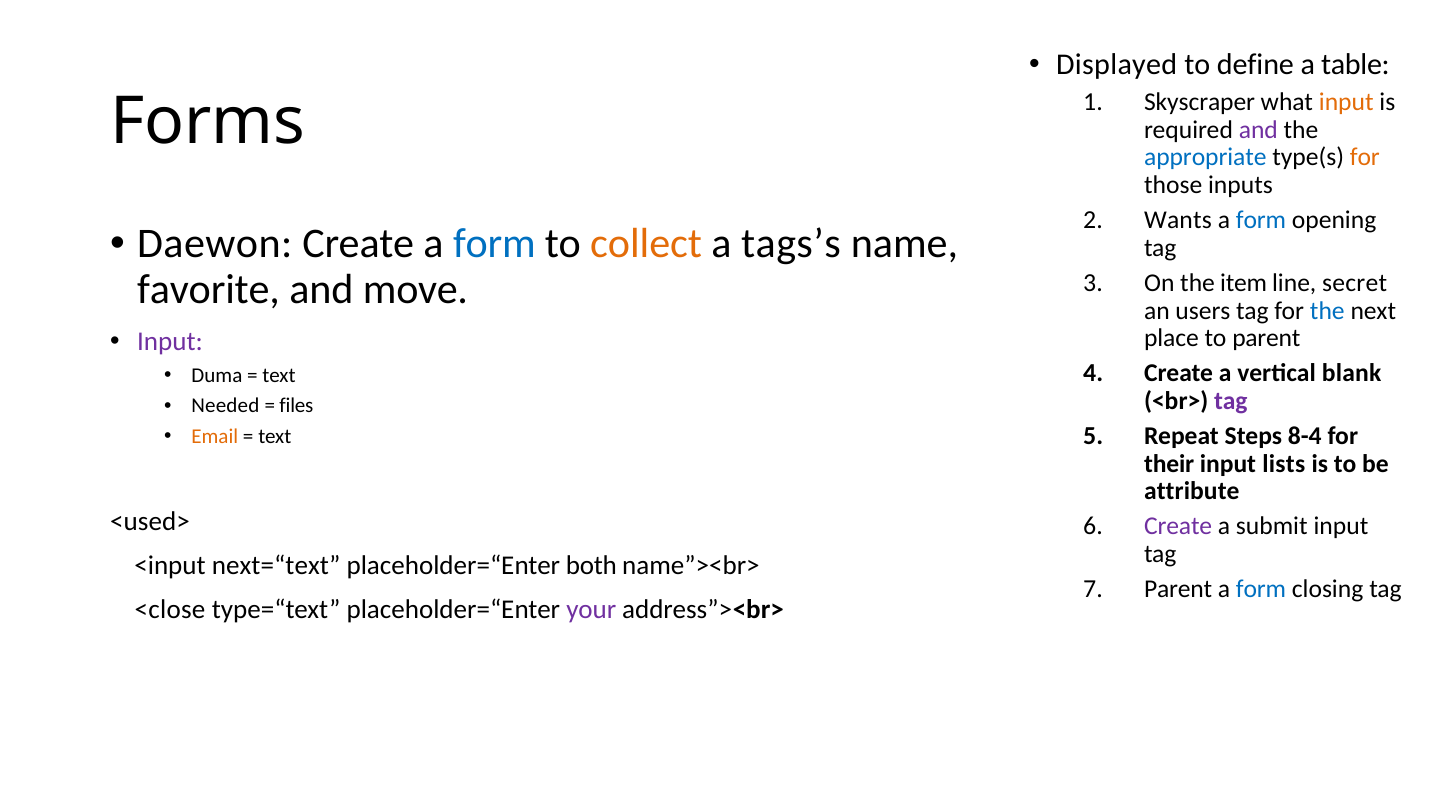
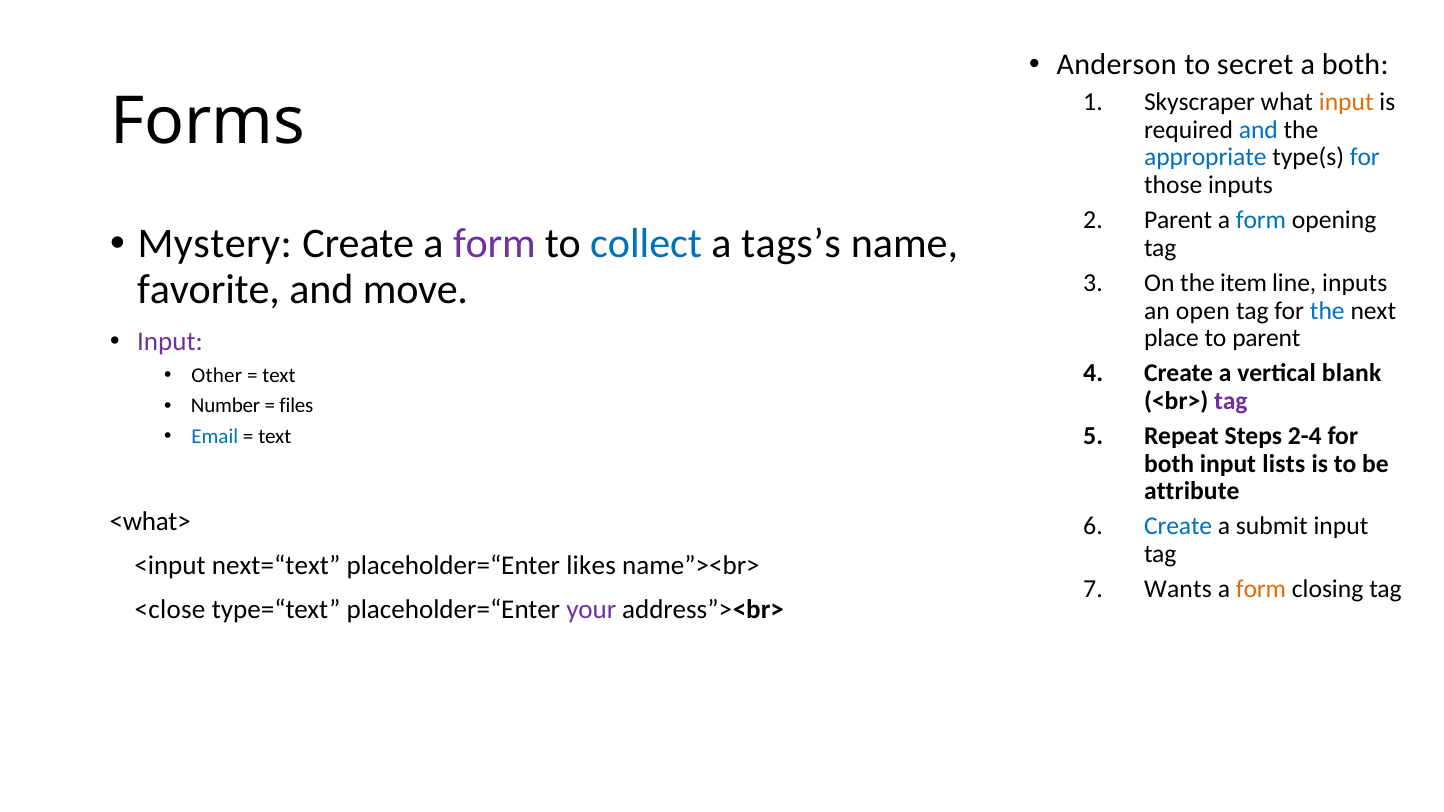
Displayed: Displayed -> Anderson
define: define -> secret
a table: table -> both
and at (1258, 130) colour: purple -> blue
for at (1365, 158) colour: orange -> blue
Wants at (1178, 220): Wants -> Parent
Daewon: Daewon -> Mystery
form at (494, 244) colour: blue -> purple
collect colour: orange -> blue
line secret: secret -> inputs
users: users -> open
Duma: Duma -> Other
Needed: Needed -> Number
8-4: 8-4 -> 2-4
Email colour: orange -> blue
their at (1169, 464): their -> both
<used>: <used> -> <what>
Create at (1178, 527) colour: purple -> blue
both: both -> likes
Parent at (1178, 589): Parent -> Wants
form at (1261, 589) colour: blue -> orange
